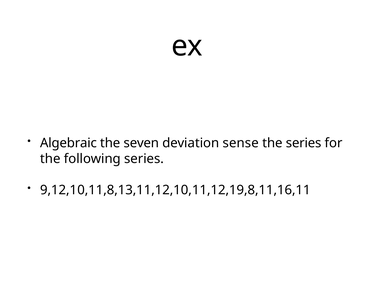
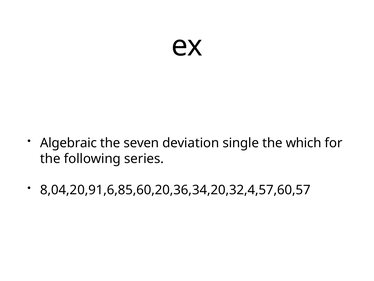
sense: sense -> single
the series: series -> which
9,12,10,11,8,13,11,12,10,11,12,19,8,11,16,11: 9,12,10,11,8,13,11,12,10,11,12,19,8,11,16,11 -> 8,04,20,91,6,85,60,20,36,34,20,32,4,57,60,57
